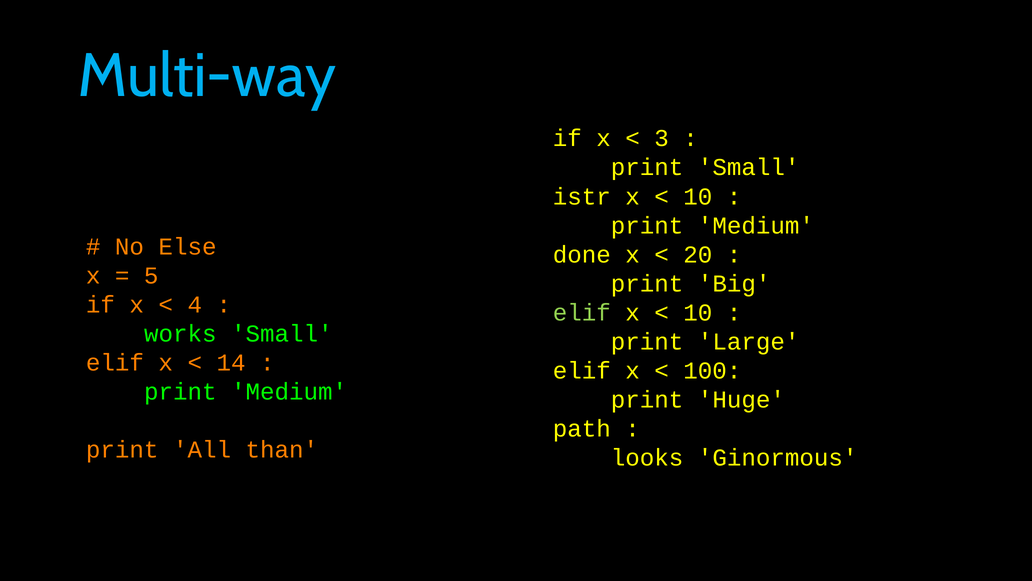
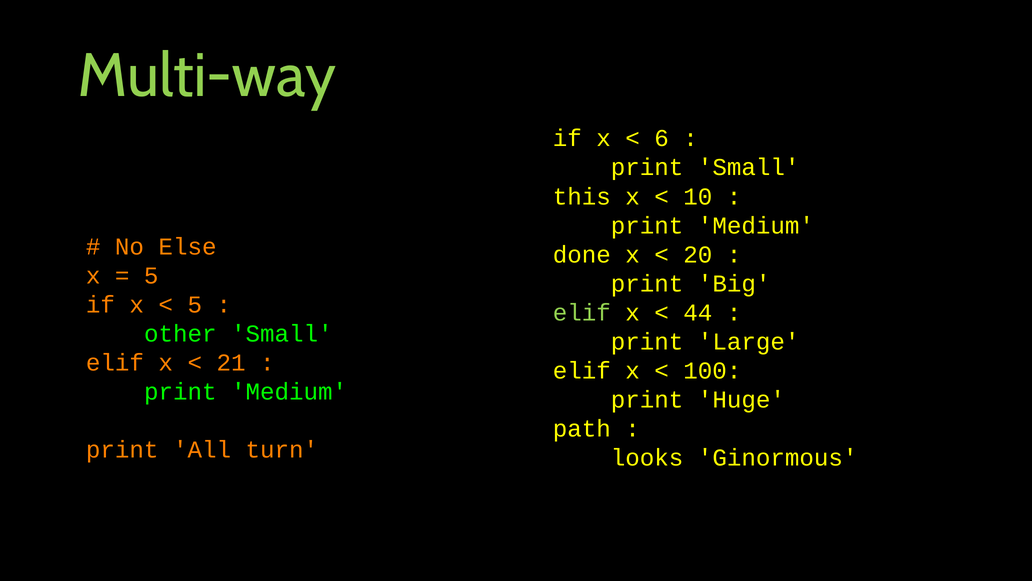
Multi-way colour: light blue -> light green
3: 3 -> 6
istr: istr -> this
4 at (195, 304): 4 -> 5
10 at (698, 312): 10 -> 44
works: works -> other
14: 14 -> 21
than: than -> turn
